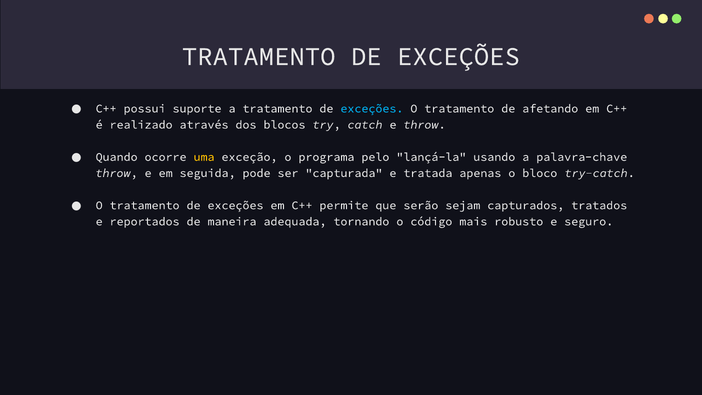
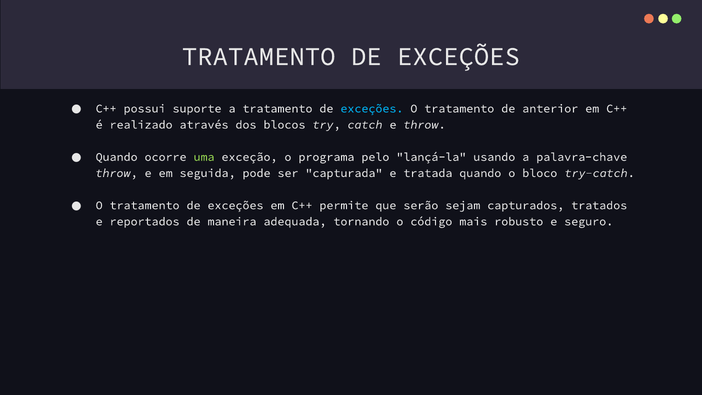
afetando: afetando -> anterior
uma colour: yellow -> light green
tratada apenas: apenas -> quando
